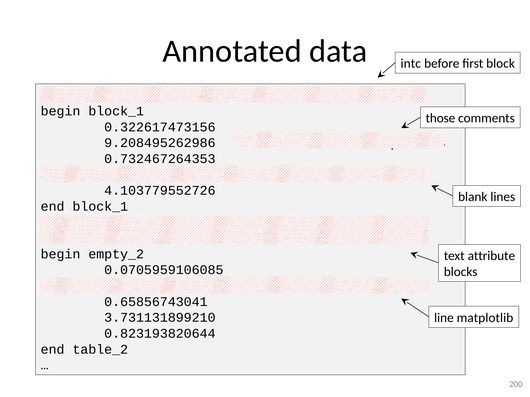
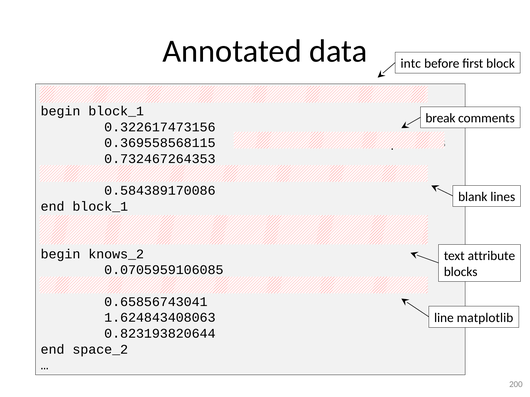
those: those -> break
9.208495262986: 9.208495262986 -> 0.369558568115
4.103779552726: 4.103779552726 -> 0.584389170086
empty_2: empty_2 -> knows_2
3.731131899210: 3.731131899210 -> 1.624843408063
table_2: table_2 -> space_2
